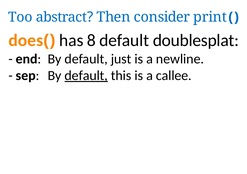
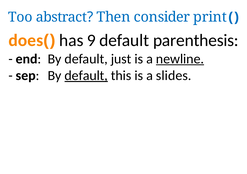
8: 8 -> 9
doublesplat: doublesplat -> parenthesis
newline underline: none -> present
callee: callee -> slides
